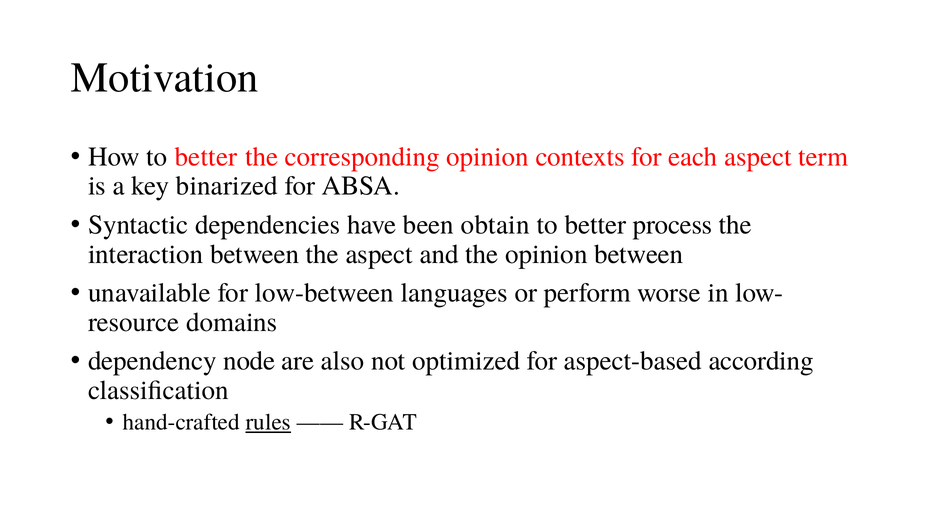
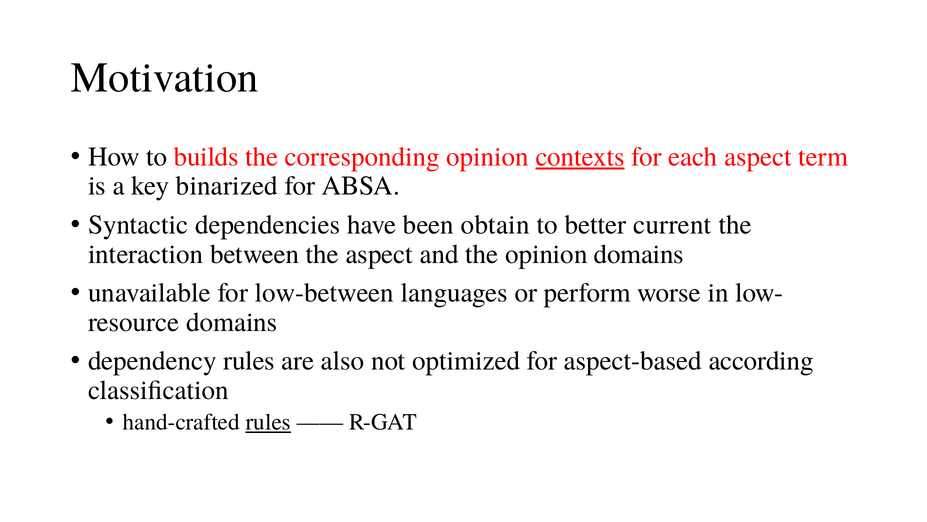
How to better: better -> builds
contexts underline: none -> present
process: process -> current
opinion between: between -> domains
dependency node: node -> rules
